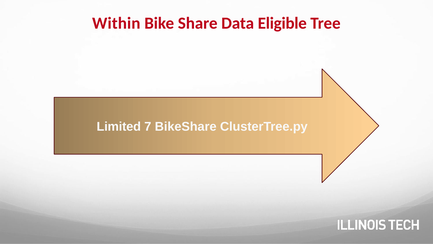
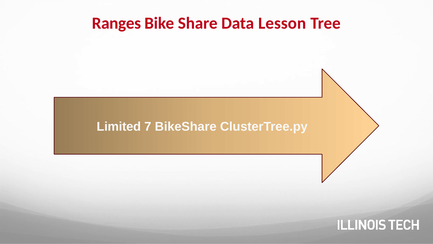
Within: Within -> Ranges
Eligible: Eligible -> Lesson
